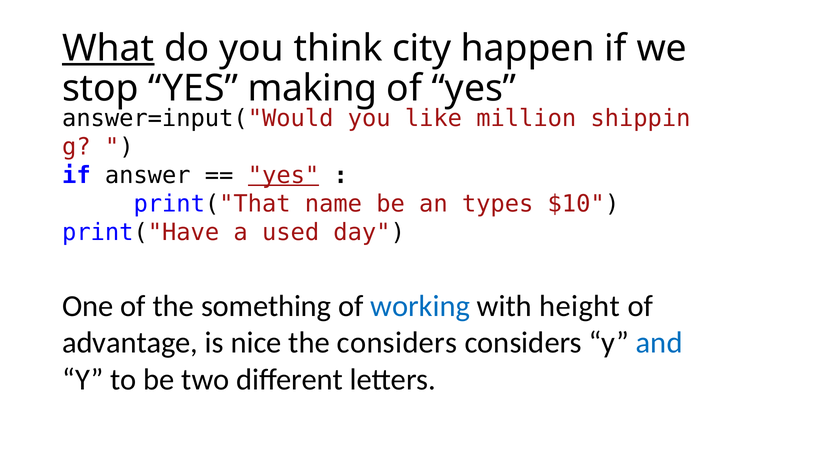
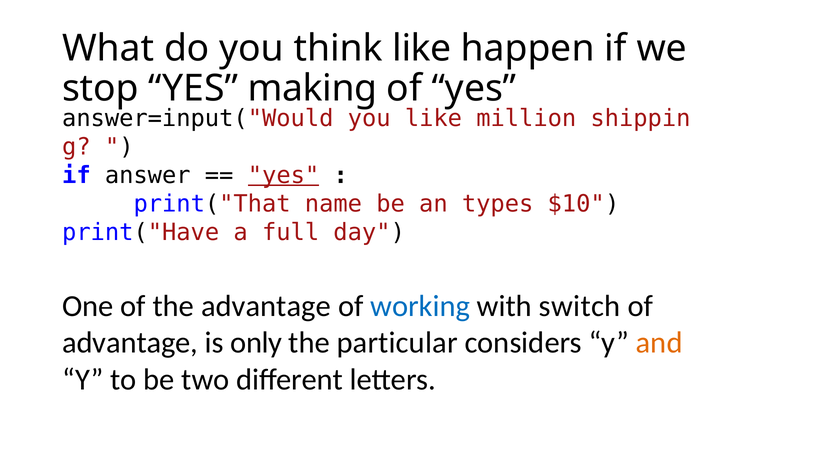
What underline: present -> none
think city: city -> like
used: used -> full
the something: something -> advantage
height: height -> switch
nice: nice -> only
the considers: considers -> particular
and colour: blue -> orange
